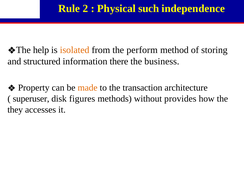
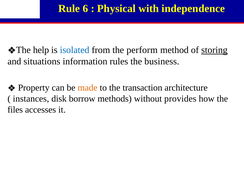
2: 2 -> 6
such: such -> with
isolated colour: orange -> blue
storing underline: none -> present
structured: structured -> situations
there: there -> rules
superuser: superuser -> instances
figures: figures -> borrow
they: they -> files
